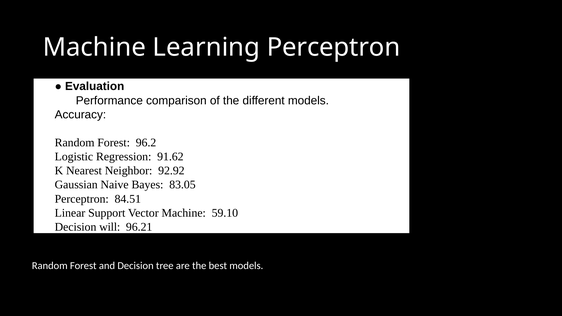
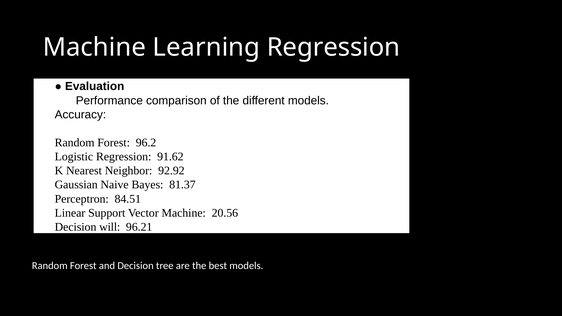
Learning Perceptron: Perceptron -> Regression
83.05: 83.05 -> 81.37
59.10: 59.10 -> 20.56
